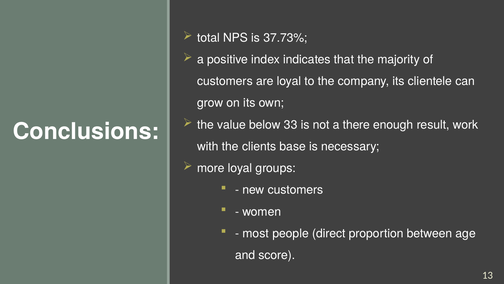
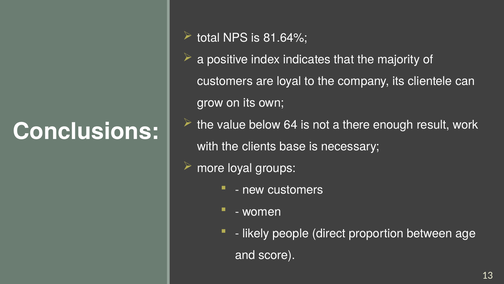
37.73%: 37.73% -> 81.64%
33: 33 -> 64
most: most -> likely
